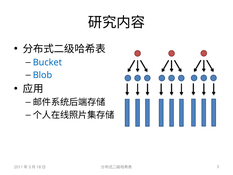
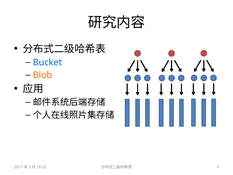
Blob colour: blue -> orange
